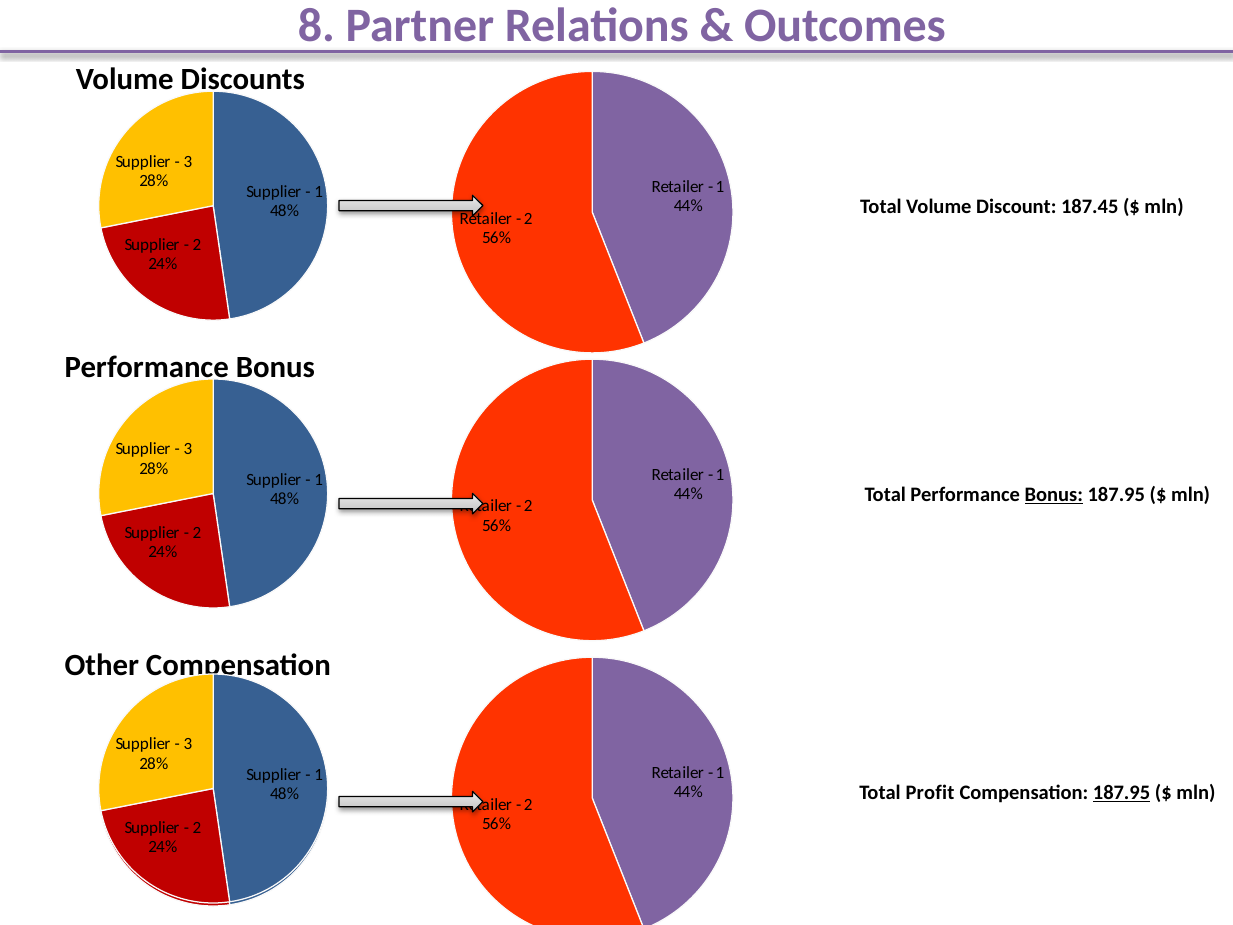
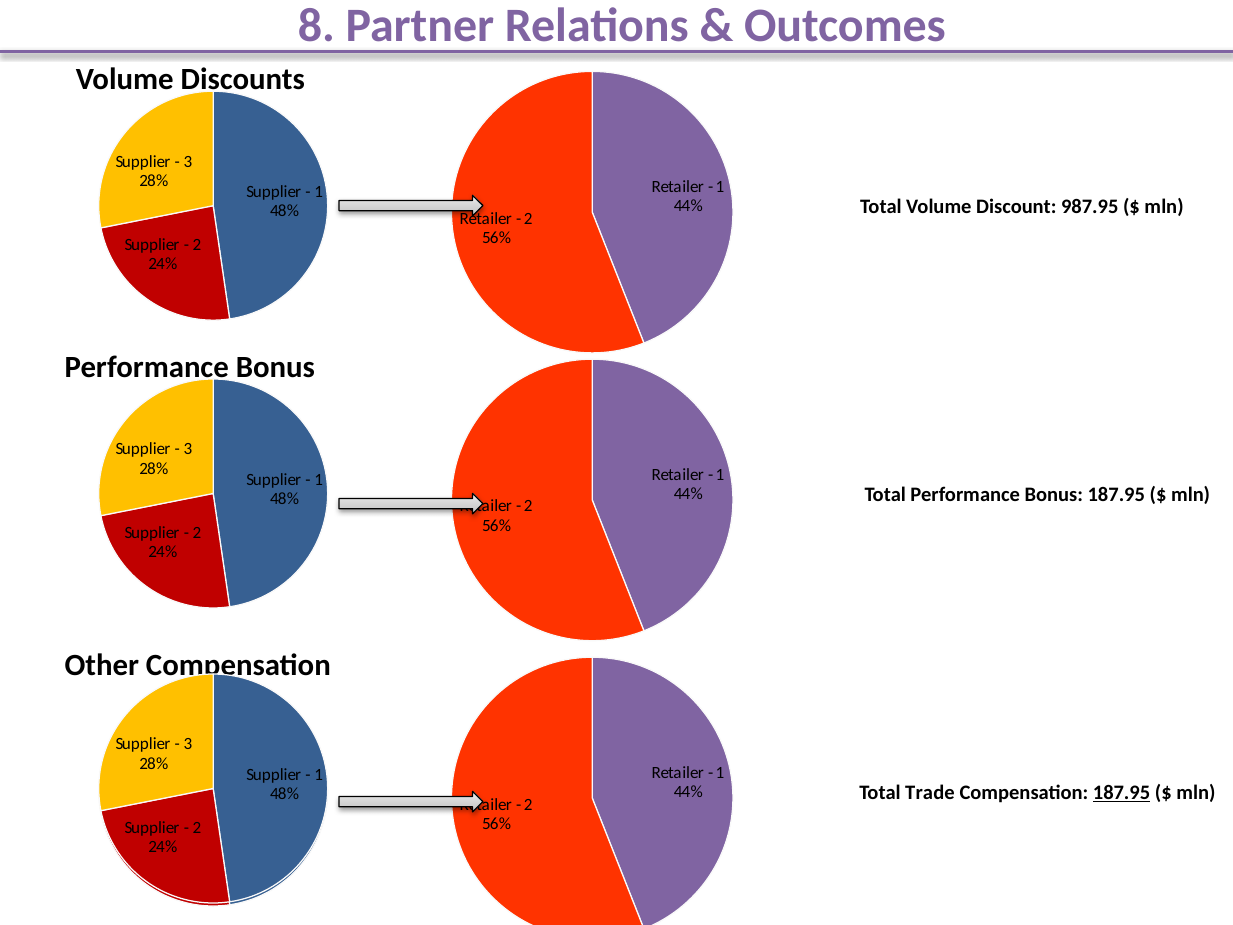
187.45: 187.45 -> 987.95
Bonus at (1054, 495) underline: present -> none
Profit: Profit -> Trade
